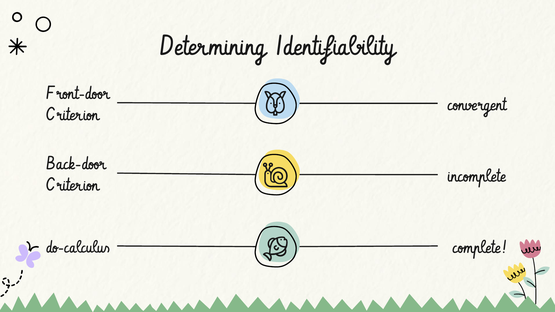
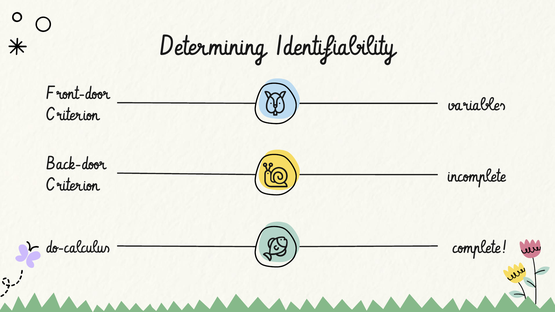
convergent: convergent -> variables
